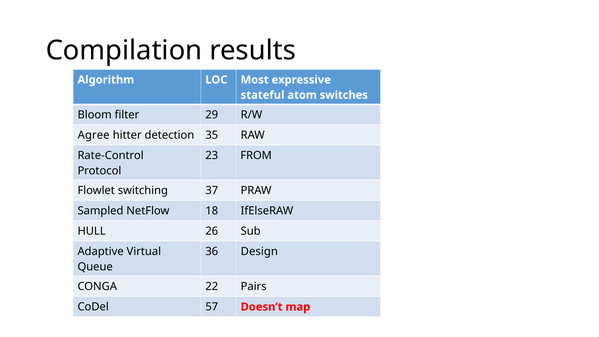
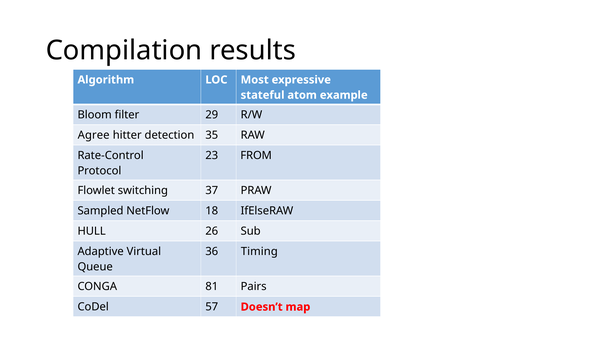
switches: switches -> example
Design: Design -> Timing
22: 22 -> 81
